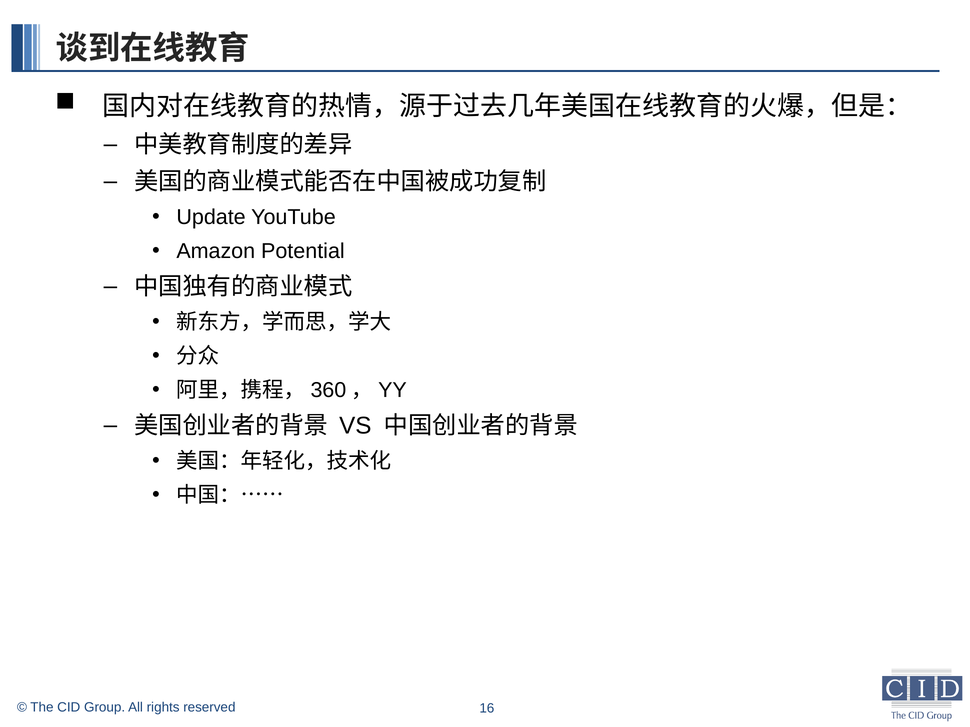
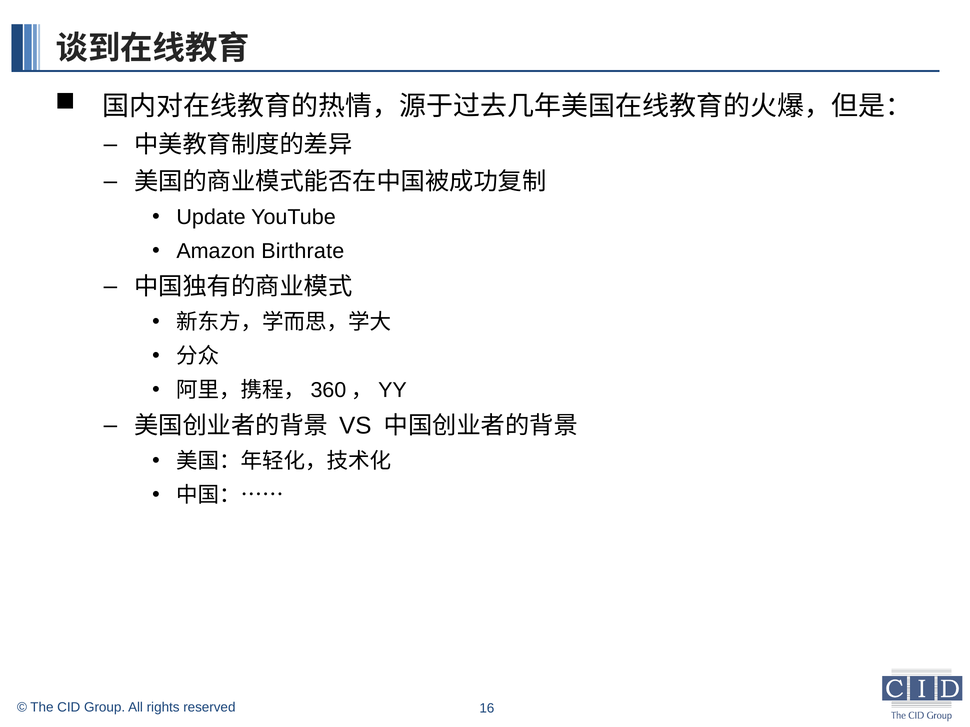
Potential: Potential -> Birthrate
